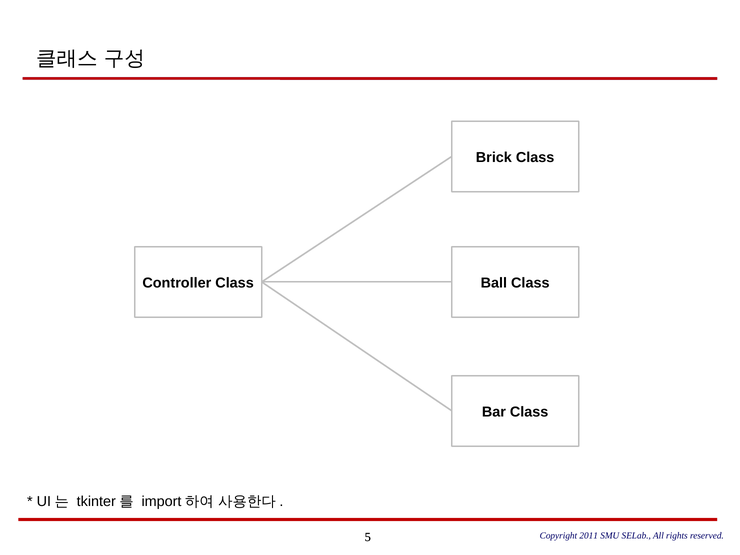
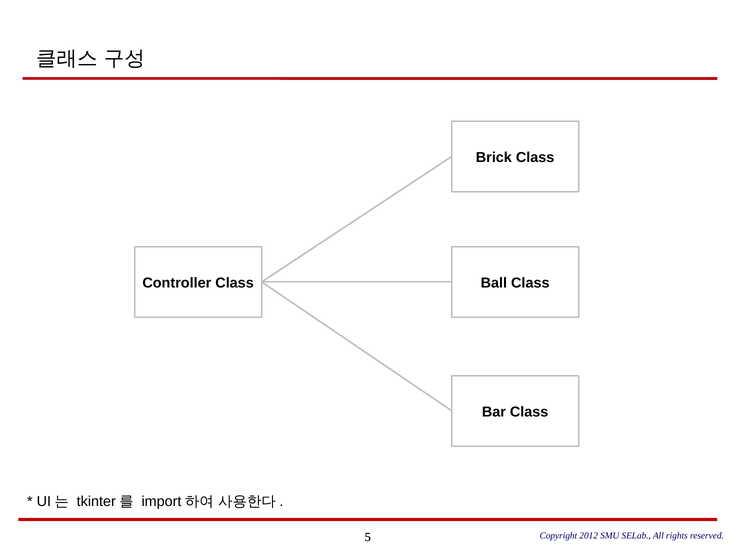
2011: 2011 -> 2012
